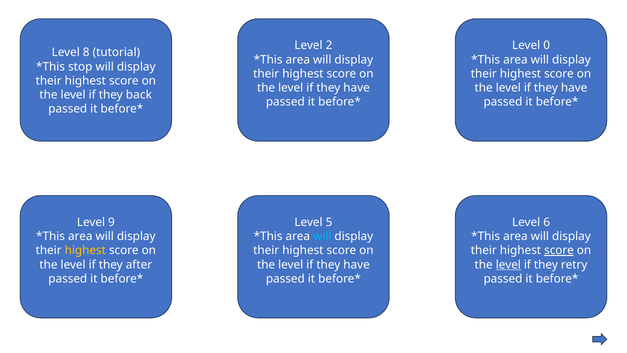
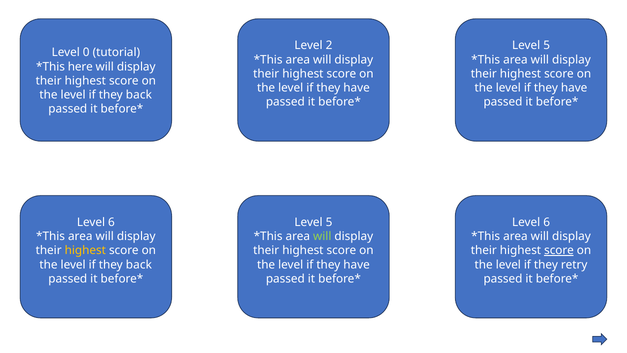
0 at (547, 45): 0 -> 5
8: 8 -> 0
stop: stop -> here
9 at (111, 222): 9 -> 6
will at (322, 236) colour: light blue -> light green
after at (139, 264): after -> back
level at (508, 264) underline: present -> none
